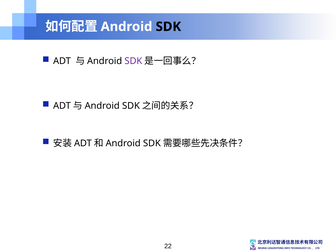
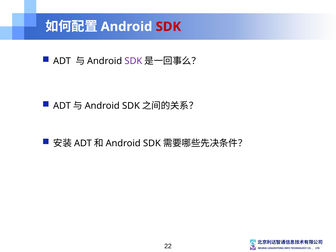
SDK at (168, 27) colour: black -> red
